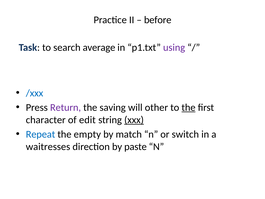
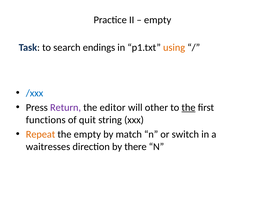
before at (158, 20): before -> empty
average: average -> endings
using colour: purple -> orange
saving: saving -> editor
character: character -> functions
edit: edit -> quit
xxx underline: present -> none
Repeat colour: blue -> orange
paste: paste -> there
